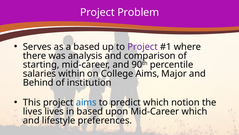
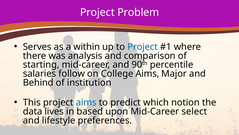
a based: based -> within
Project at (143, 47) colour: purple -> blue
within: within -> follow
lives at (33, 111): lives -> data
Mid-Career which: which -> select
